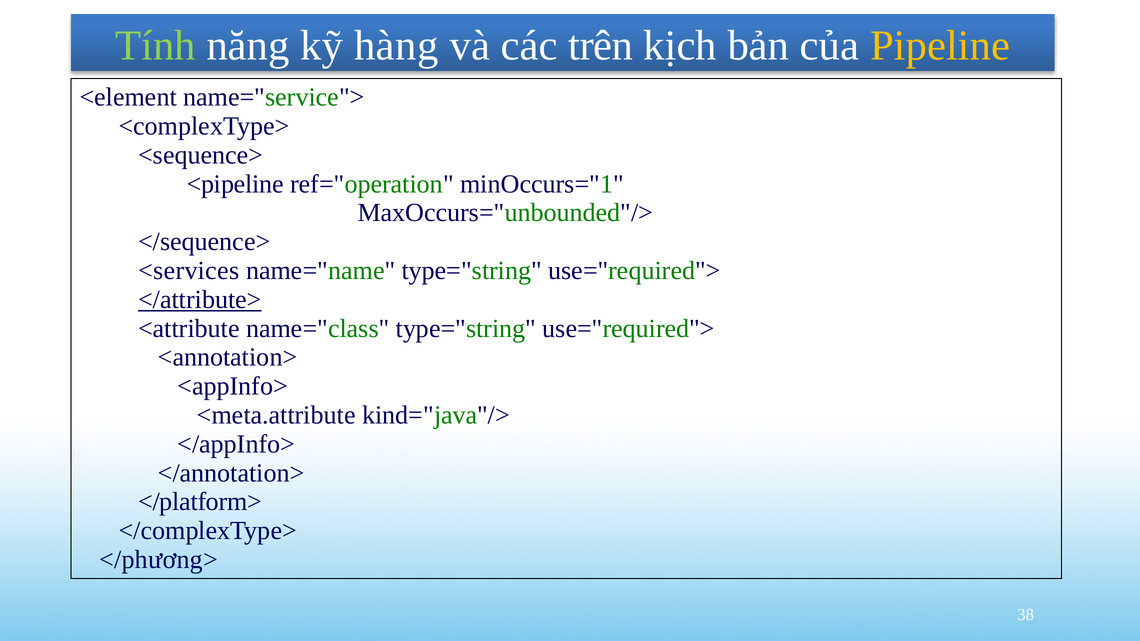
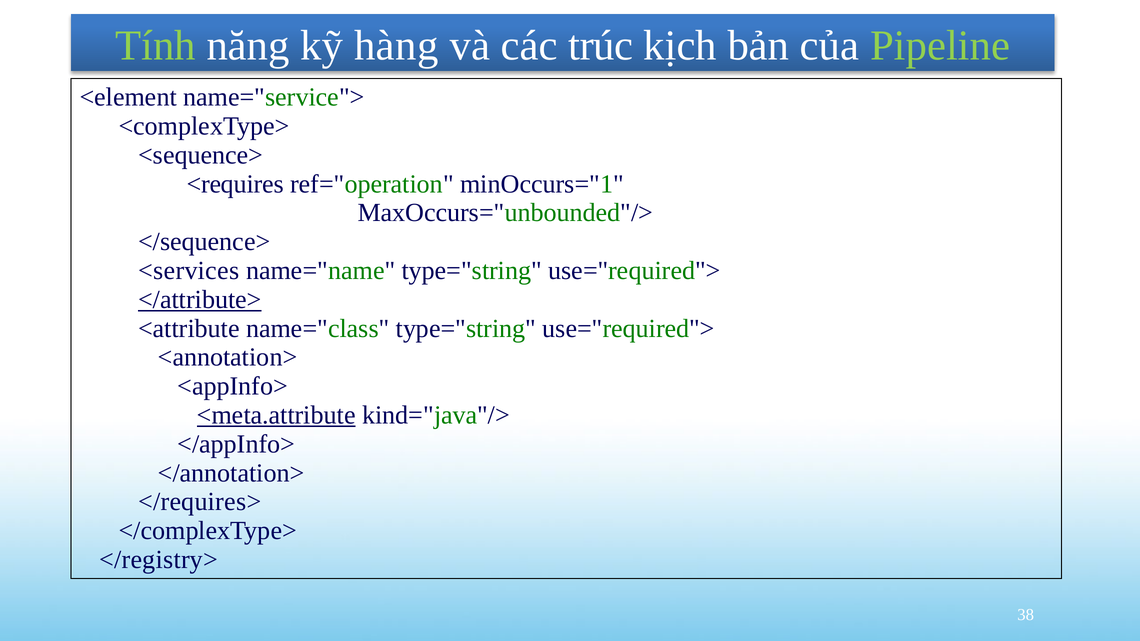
trên: trên -> trúc
Pipeline colour: yellow -> light green
<pipeline: <pipeline -> <requires
<meta.attribute underline: none -> present
</platform>: </platform> -> </requires>
</phương>: </phương> -> </registry>
